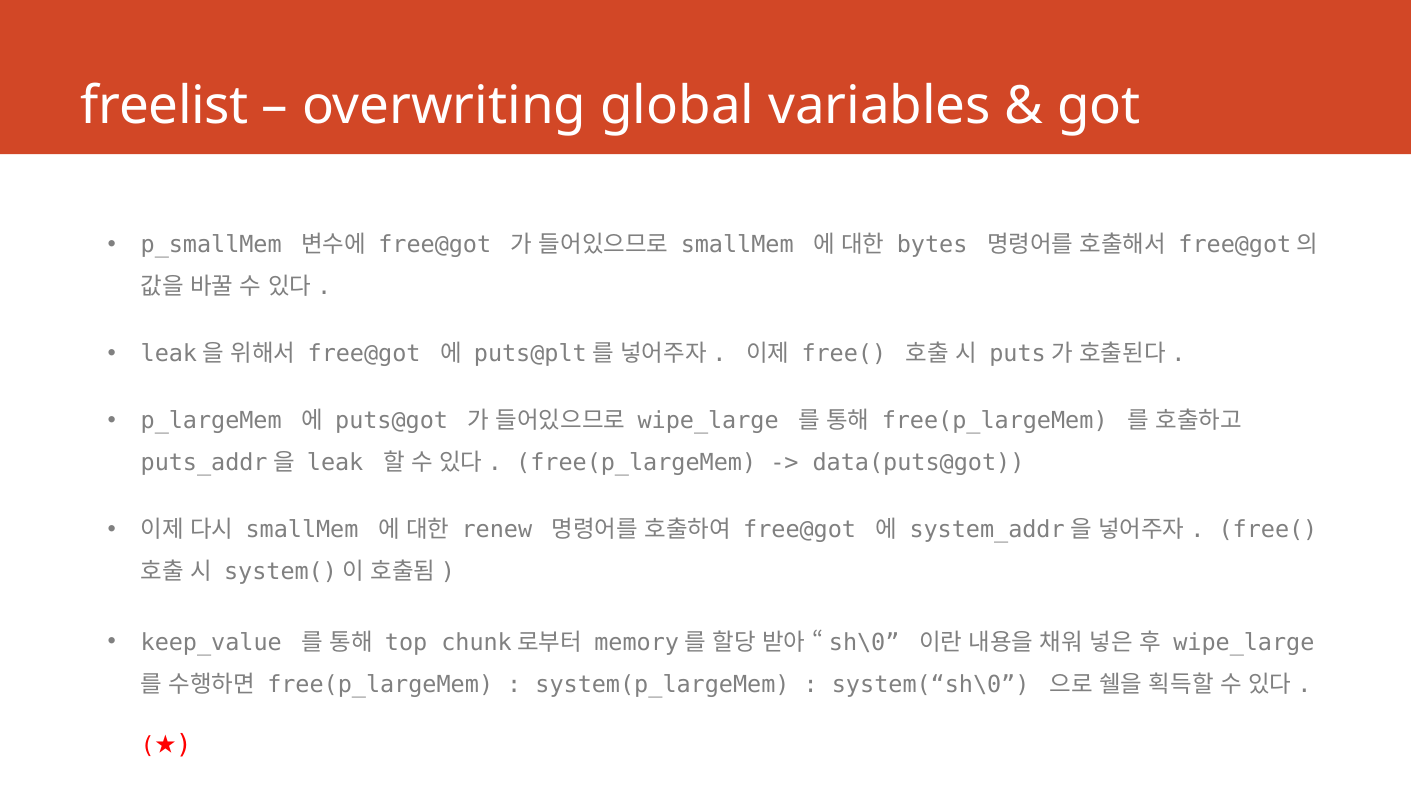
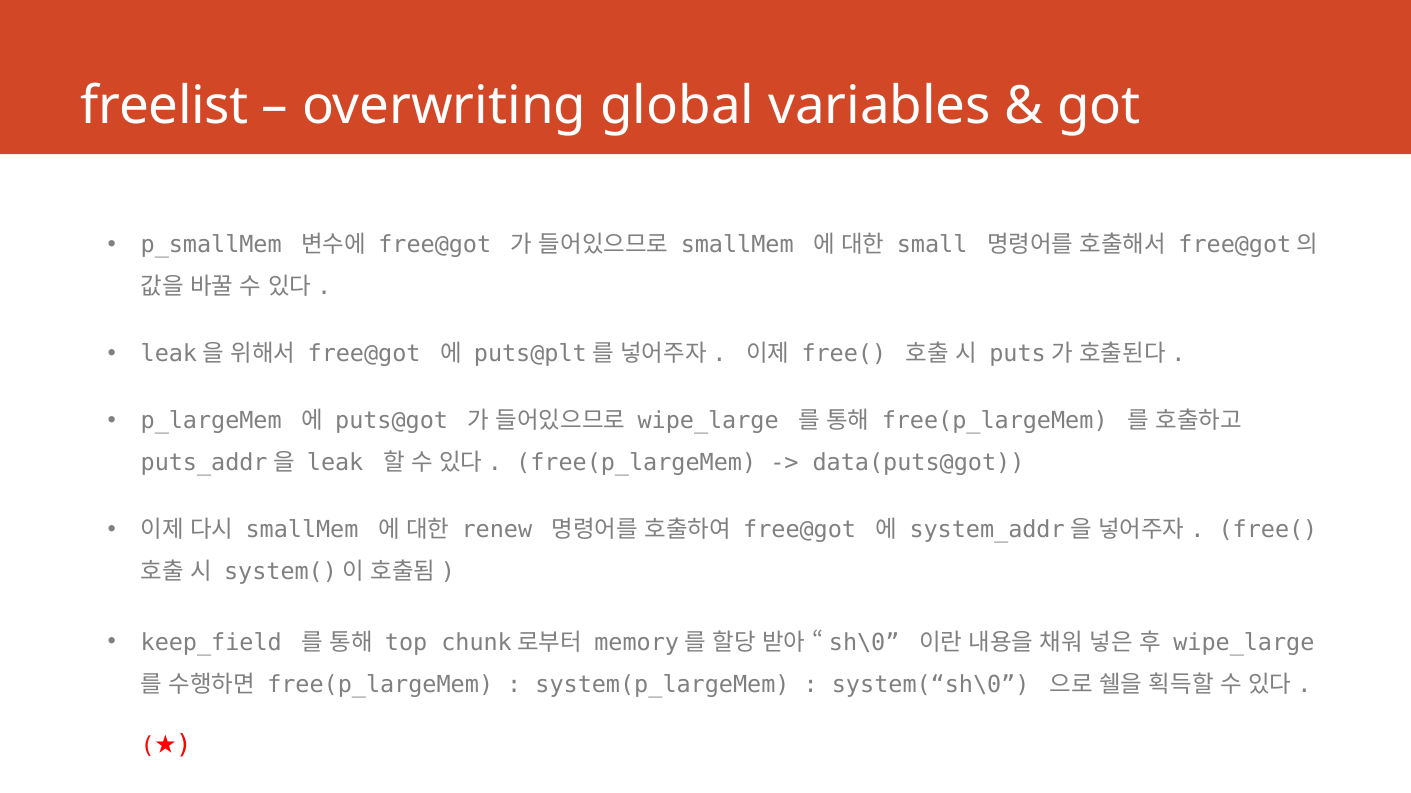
bytes: bytes -> small
keep_value: keep_value -> keep_field
